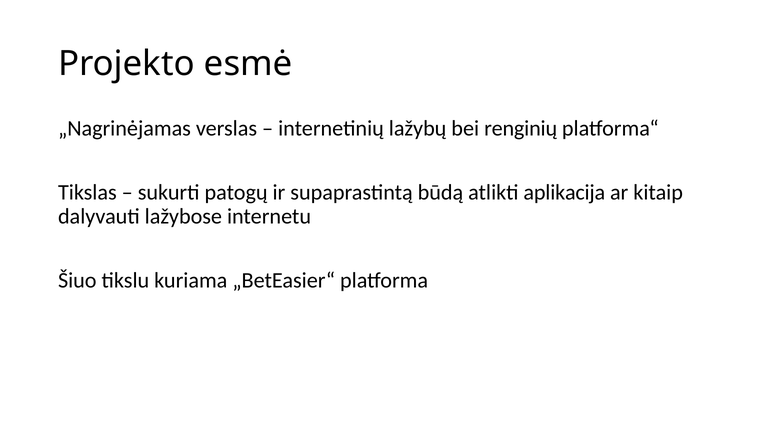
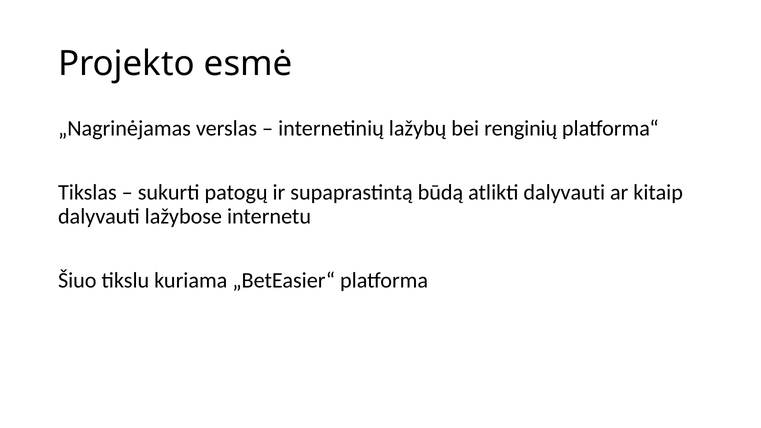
atlikti aplikacija: aplikacija -> dalyvauti
